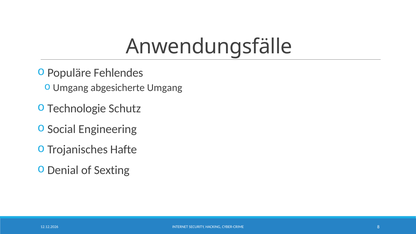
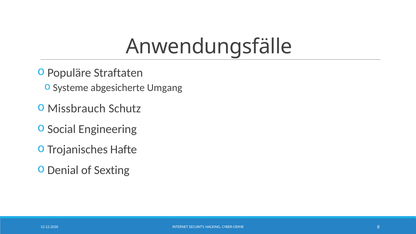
Fehlendes: Fehlendes -> Straftaten
Umgang at (71, 88): Umgang -> Systeme
Technologie: Technologie -> Missbrauch
